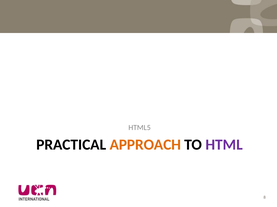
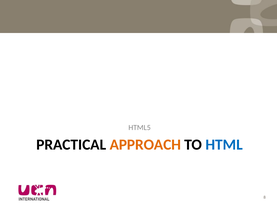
HTML colour: purple -> blue
